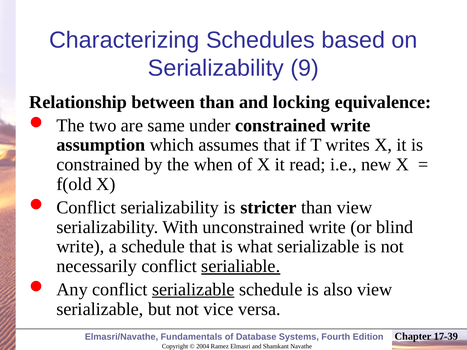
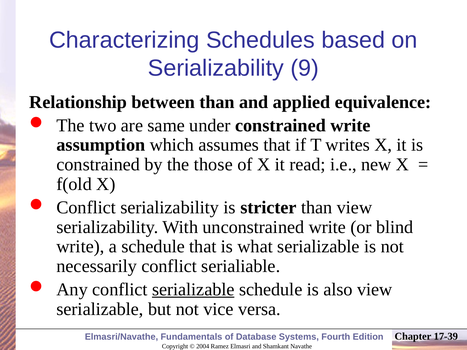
locking: locking -> applied
when: when -> those
serialiable underline: present -> none
